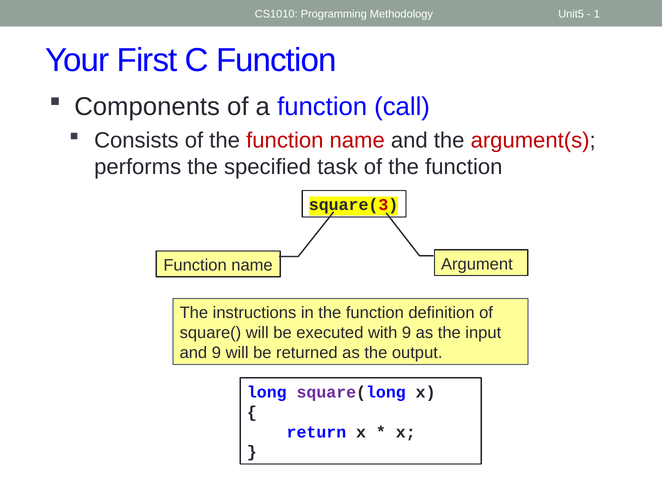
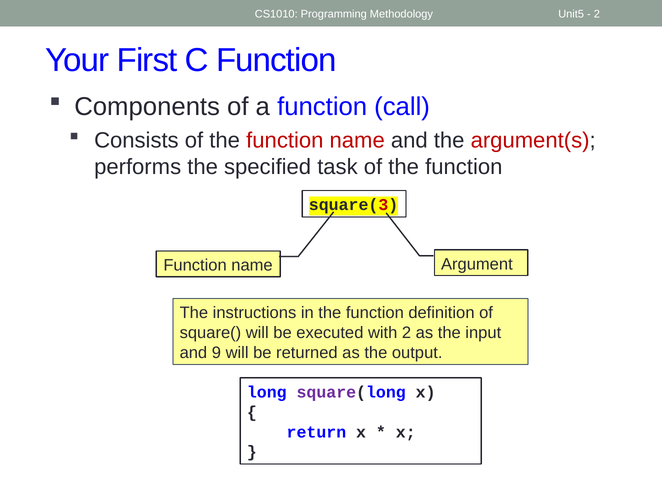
1 at (597, 14): 1 -> 2
with 9: 9 -> 2
